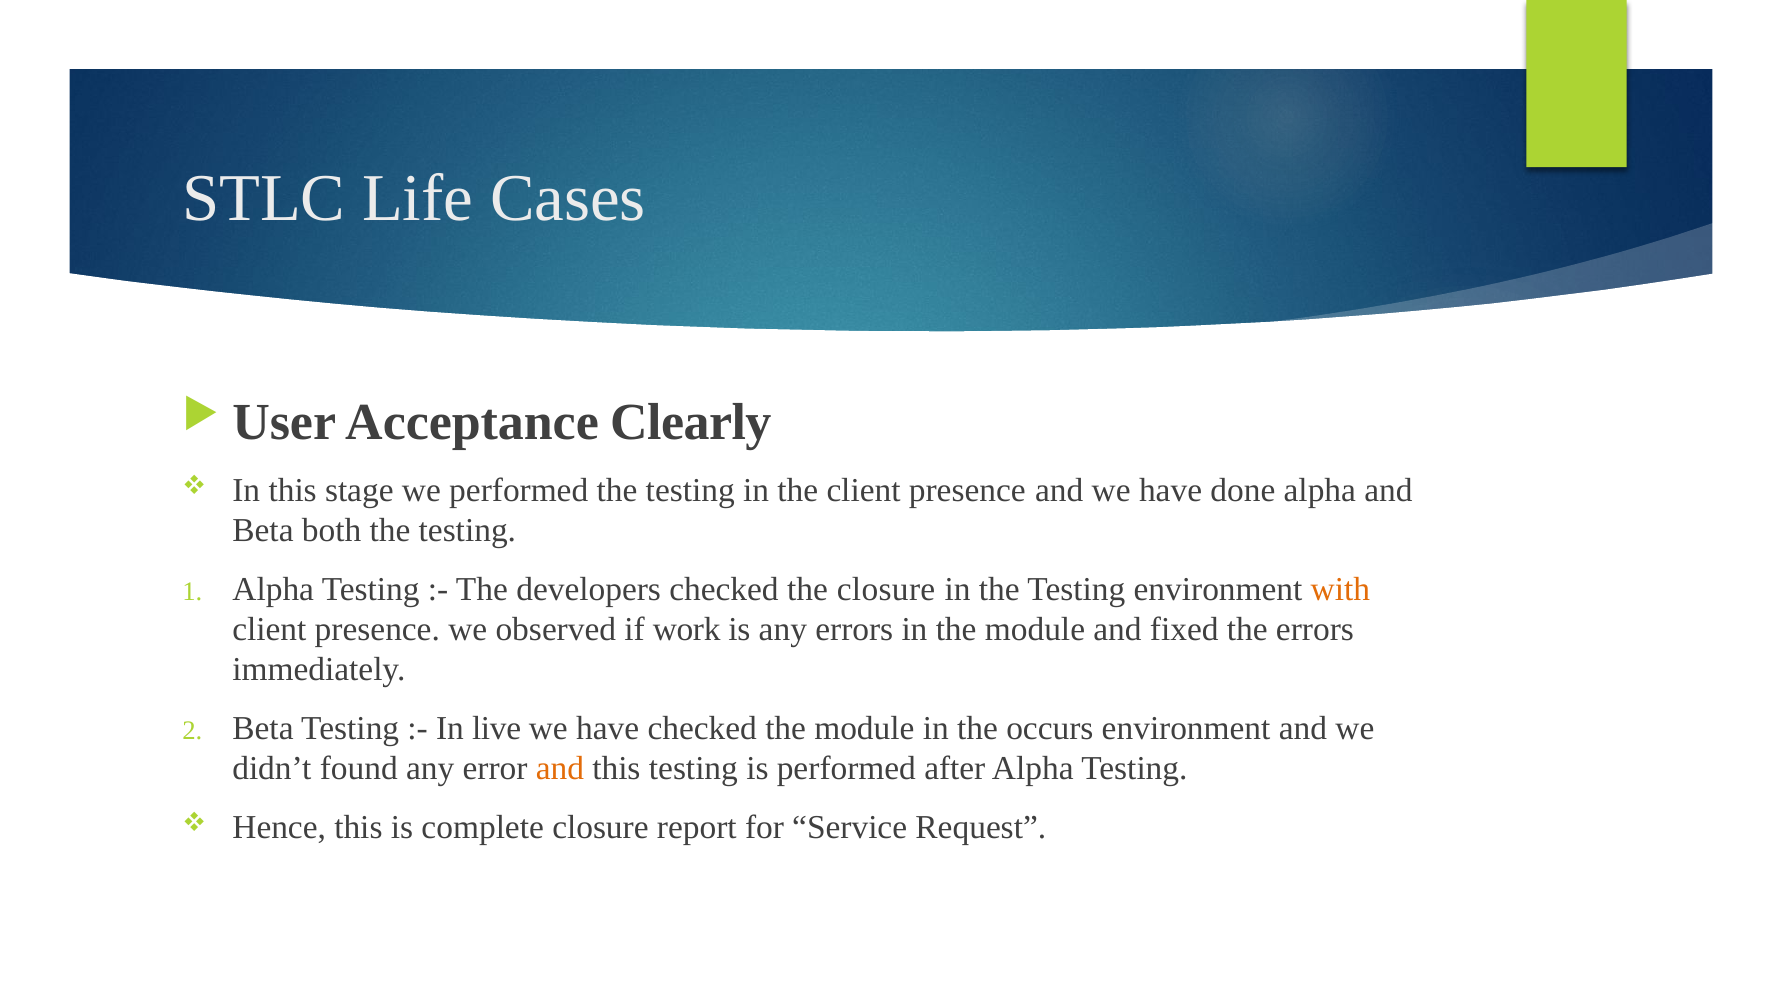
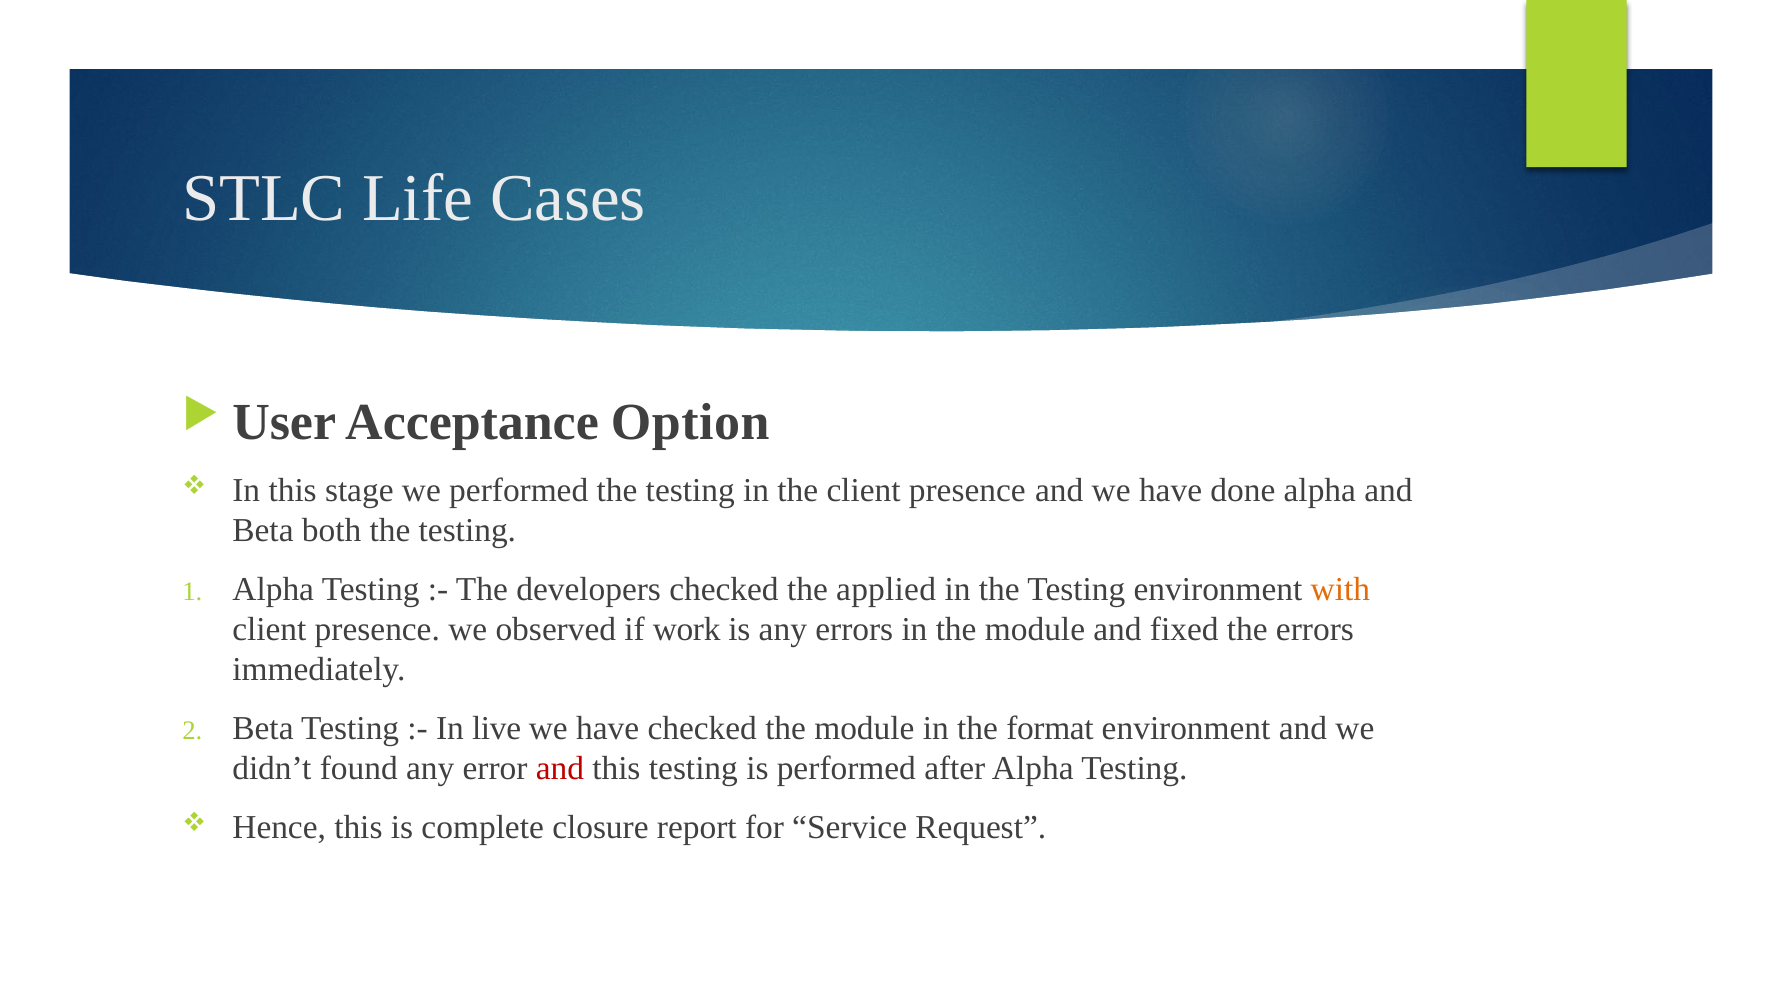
Clearly: Clearly -> Option
the closure: closure -> applied
occurs: occurs -> format
and at (560, 769) colour: orange -> red
